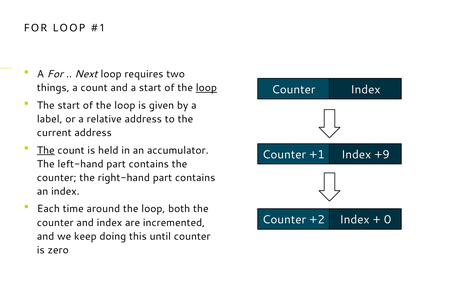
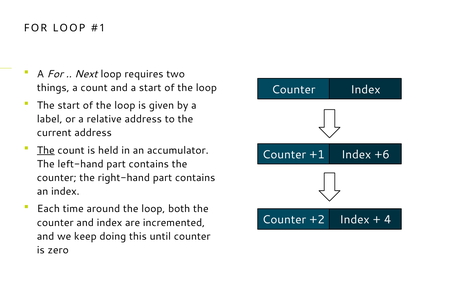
loop at (206, 88) underline: present -> none
+9: +9 -> +6
0: 0 -> 4
